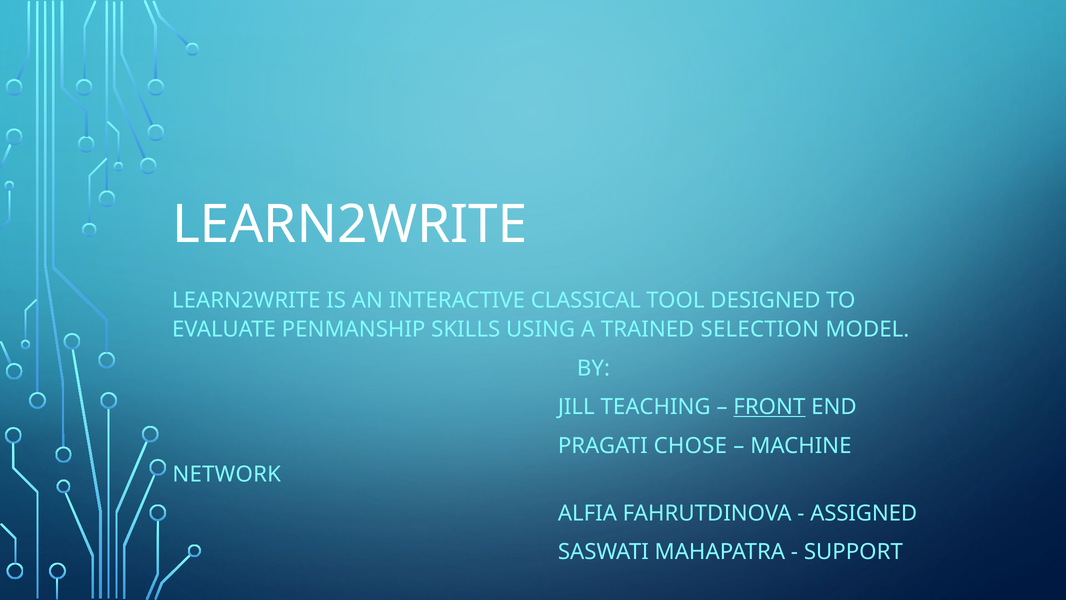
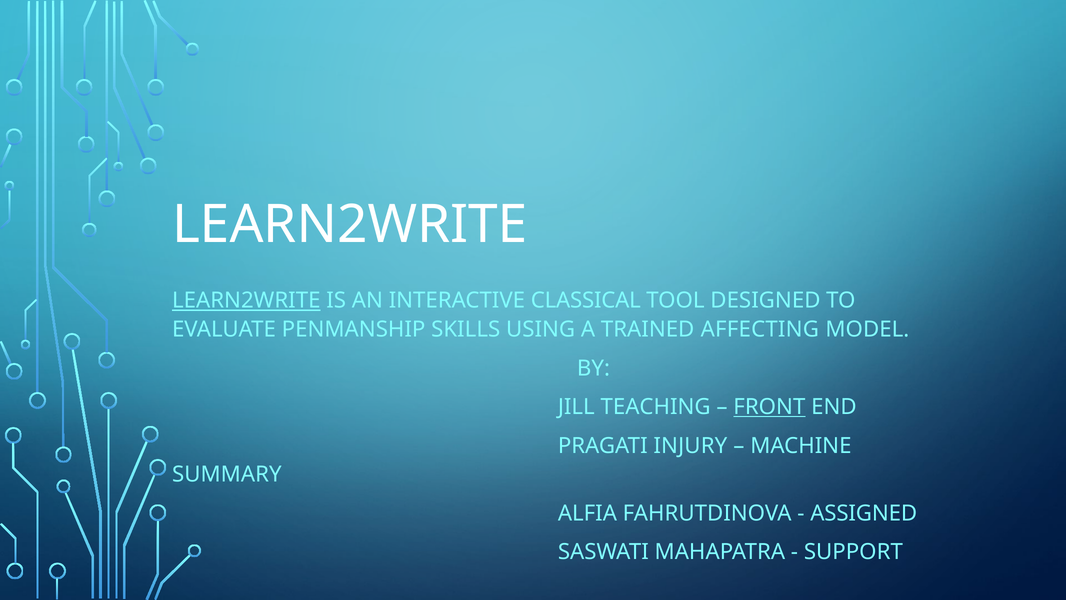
LEARN2WRITE at (246, 300) underline: none -> present
SELECTION: SELECTION -> AFFECTING
CHOSE: CHOSE -> INJURY
NETWORK: NETWORK -> SUMMARY
